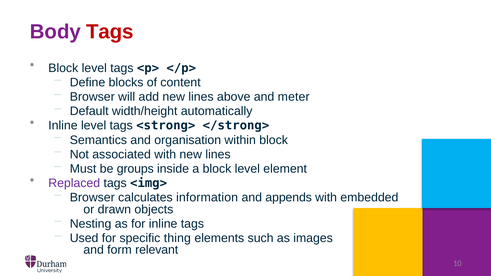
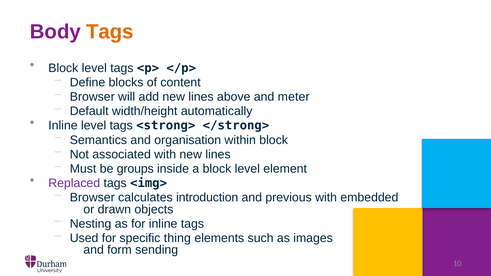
Tags at (110, 32) colour: red -> orange
information: information -> introduction
appends: appends -> previous
relevant: relevant -> sending
